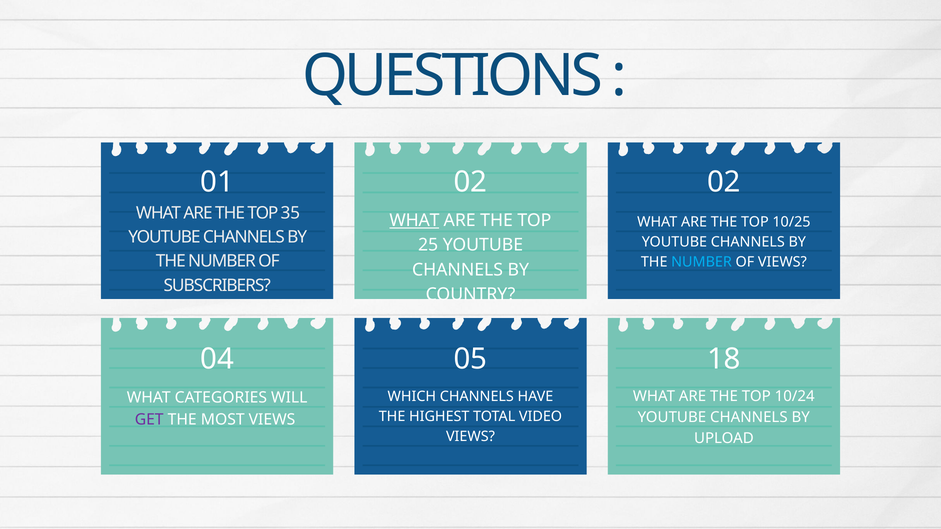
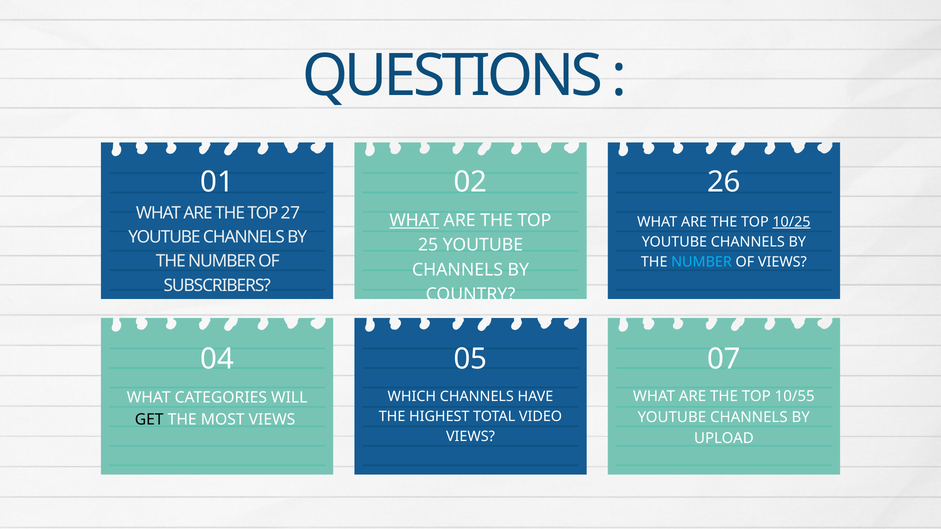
02 02: 02 -> 26
35: 35 -> 27
10/25 underline: none -> present
18: 18 -> 07
10/24: 10/24 -> 10/55
GET colour: purple -> black
